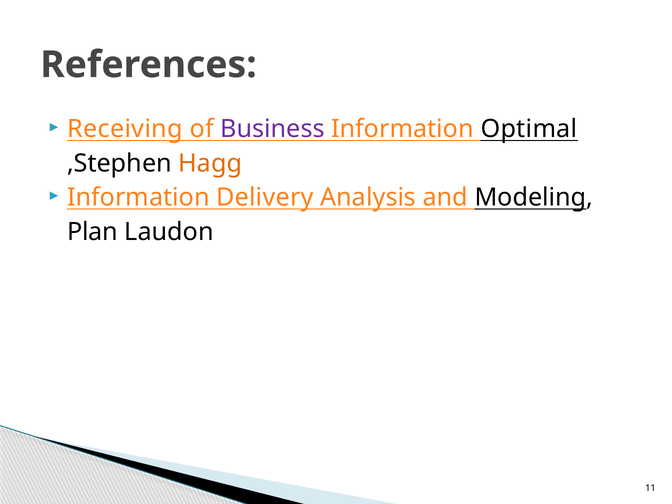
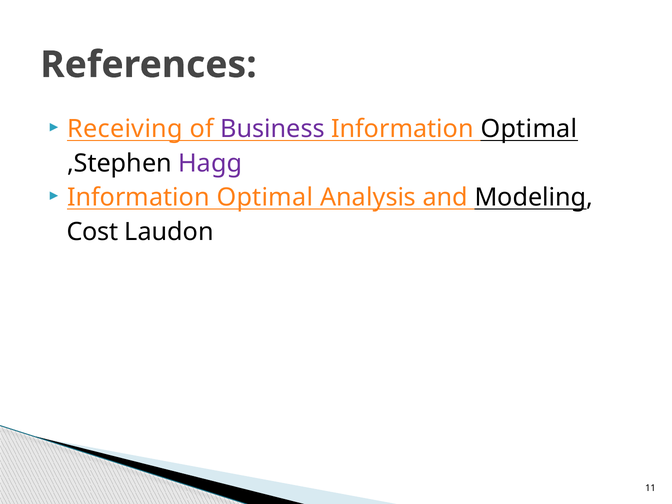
Hagg colour: orange -> purple
Delivery at (265, 197): Delivery -> Optimal
Plan: Plan -> Cost
